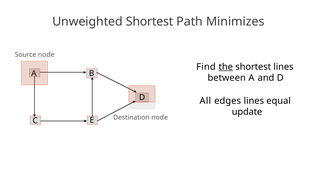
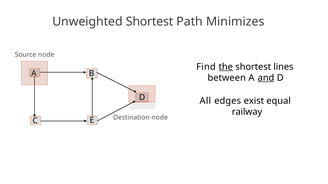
and underline: none -> present
edges lines: lines -> exist
update: update -> railway
